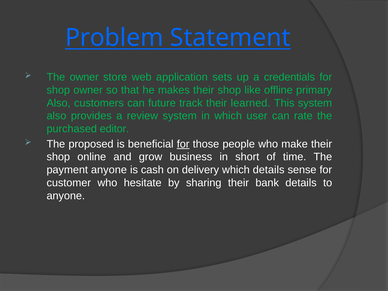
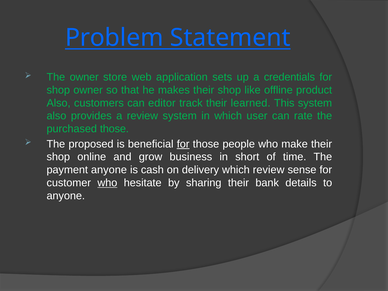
primary: primary -> product
future: future -> editor
purchased editor: editor -> those
which details: details -> review
who at (107, 183) underline: none -> present
